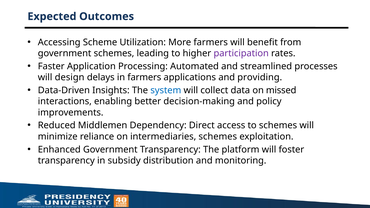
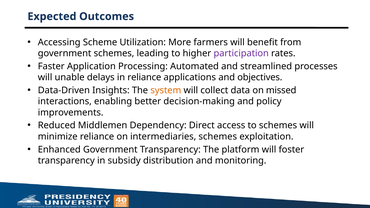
design: design -> unable
in farmers: farmers -> reliance
providing: providing -> objectives
system colour: blue -> orange
